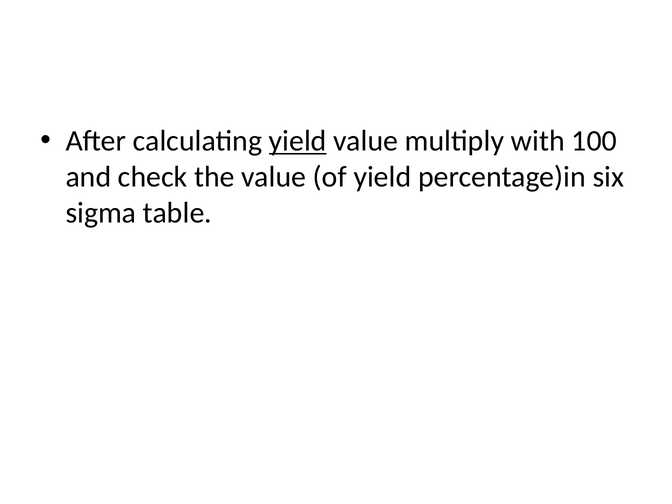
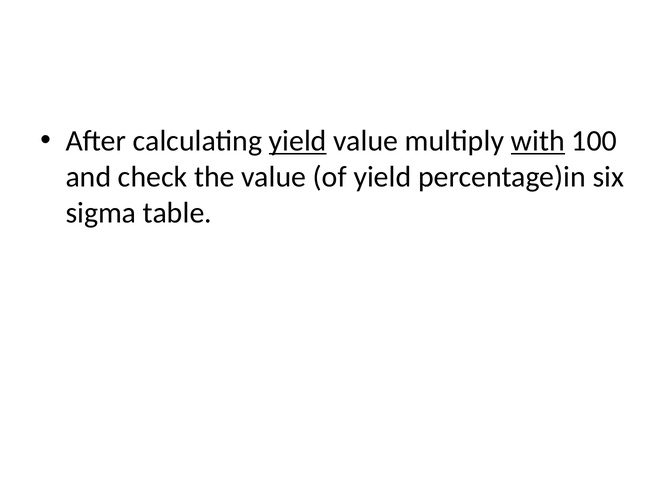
with underline: none -> present
